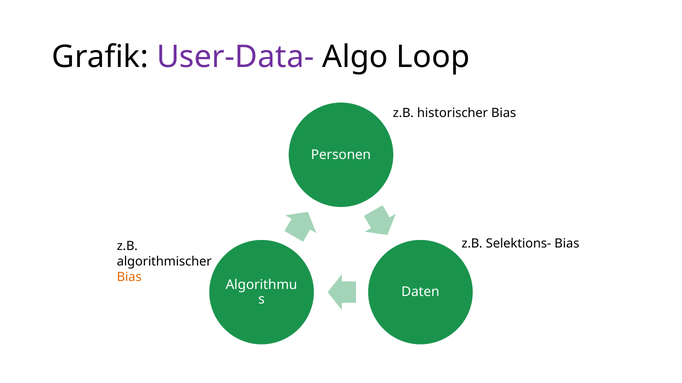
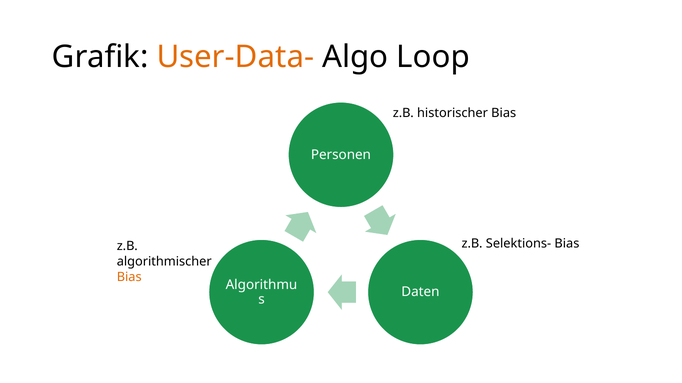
User-Data- colour: purple -> orange
